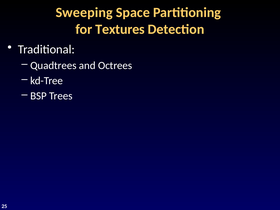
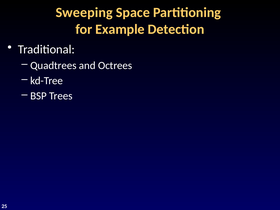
Textures: Textures -> Example
